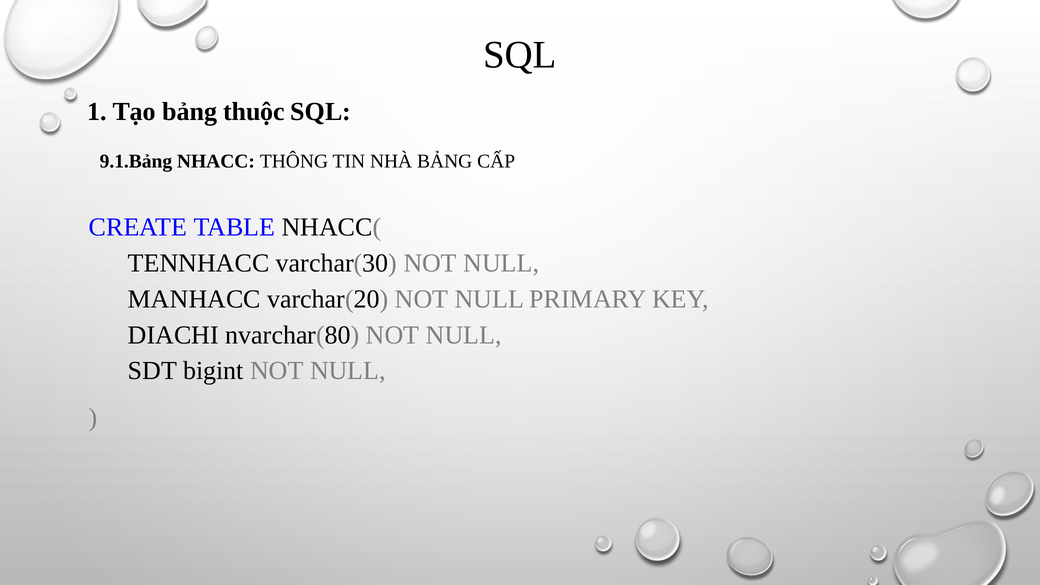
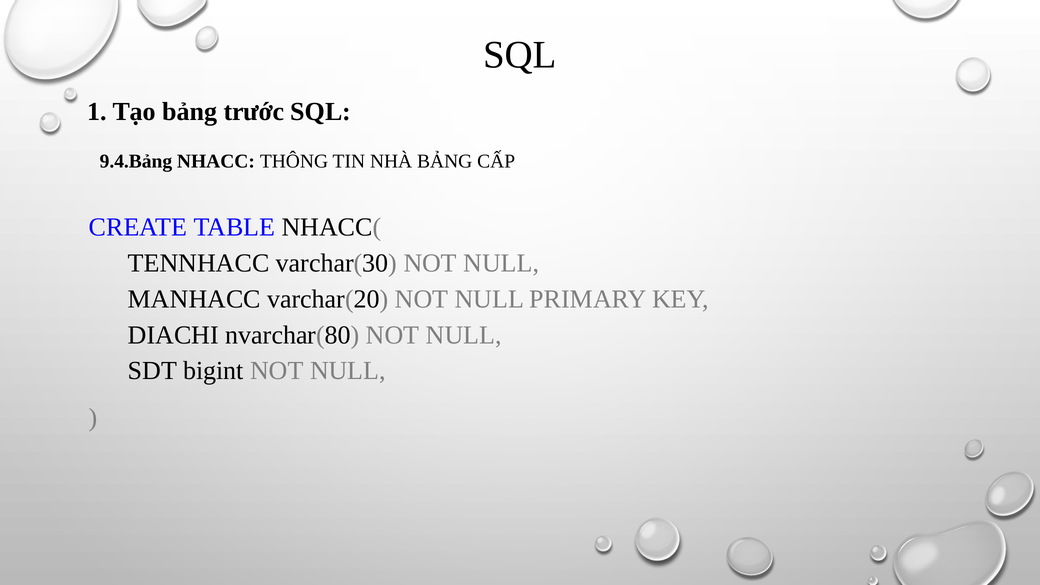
thuộc: thuộc -> trước
9.1.Bảng: 9.1.Bảng -> 9.4.Bảng
